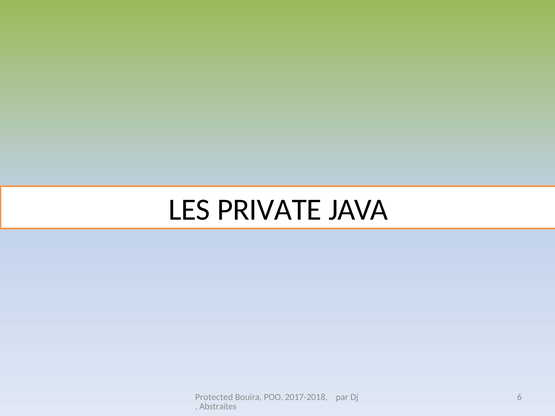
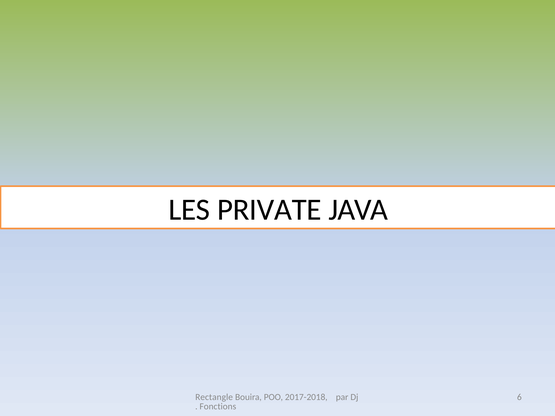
Protected: Protected -> Rectangle
Abstraites: Abstraites -> Fonctions
